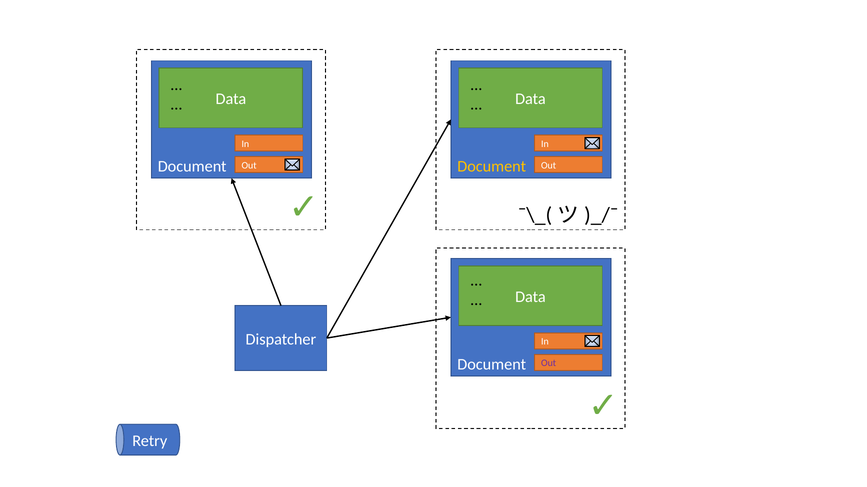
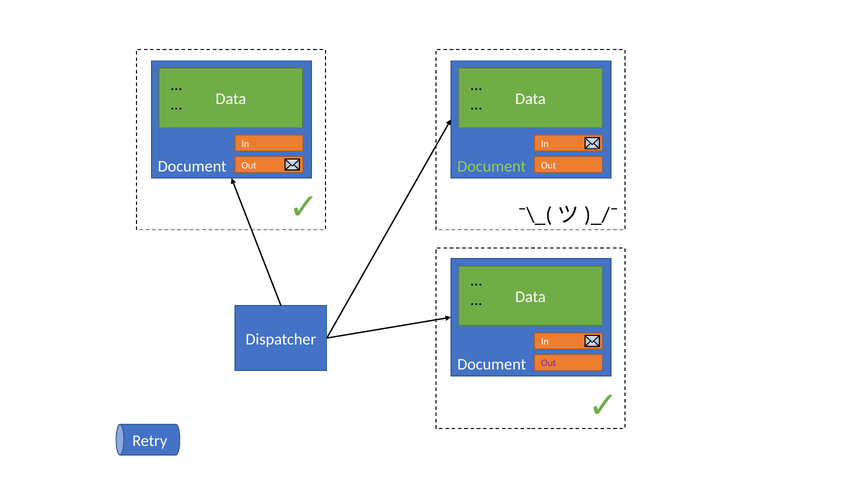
Document at (492, 167) colour: yellow -> light green
